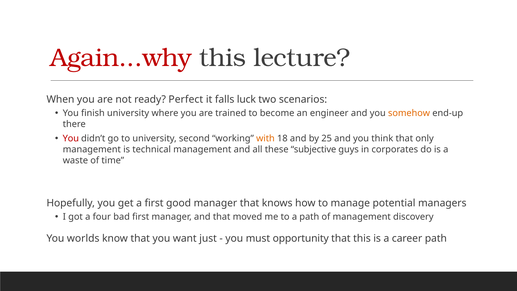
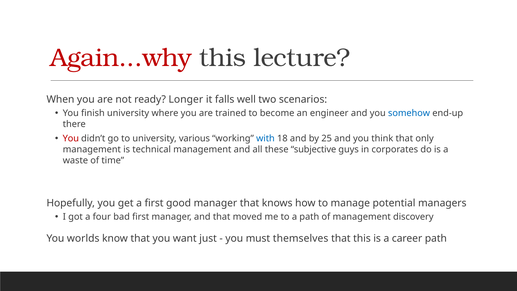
Perfect: Perfect -> Longer
luck: luck -> well
somehow colour: orange -> blue
second: second -> various
with colour: orange -> blue
opportunity: opportunity -> themselves
